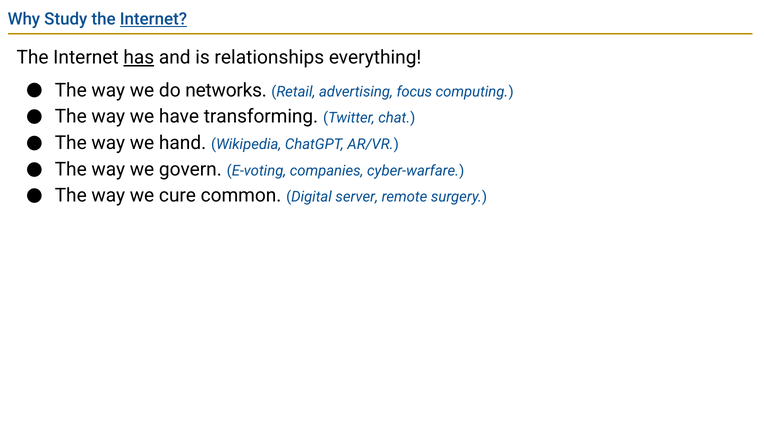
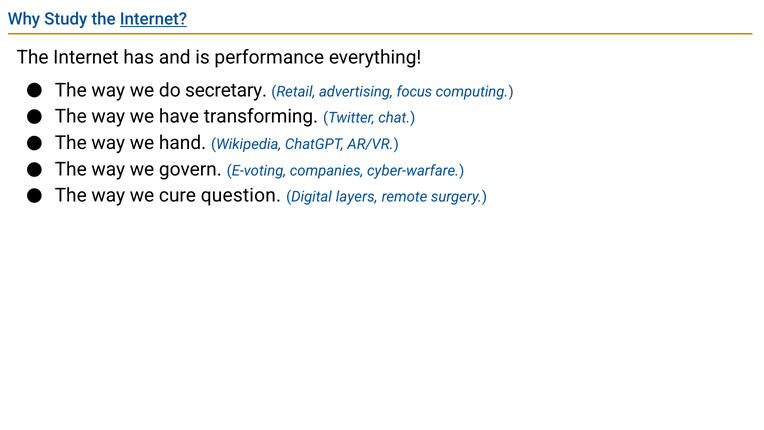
has underline: present -> none
relationships: relationships -> performance
networks: networks -> secretary
common: common -> question
server: server -> layers
